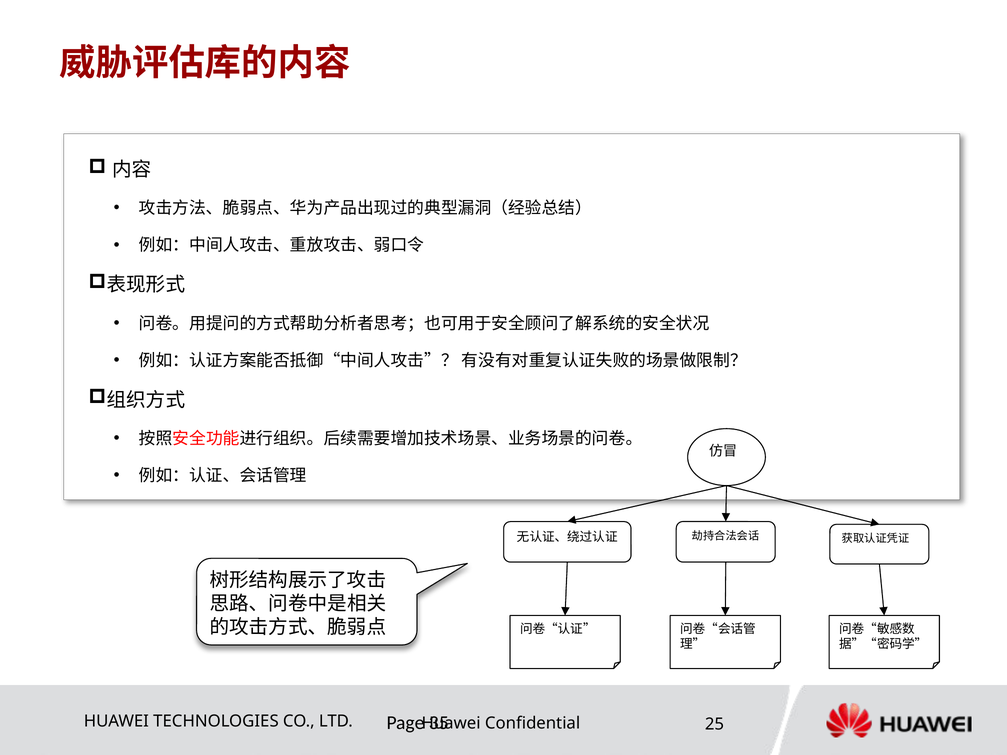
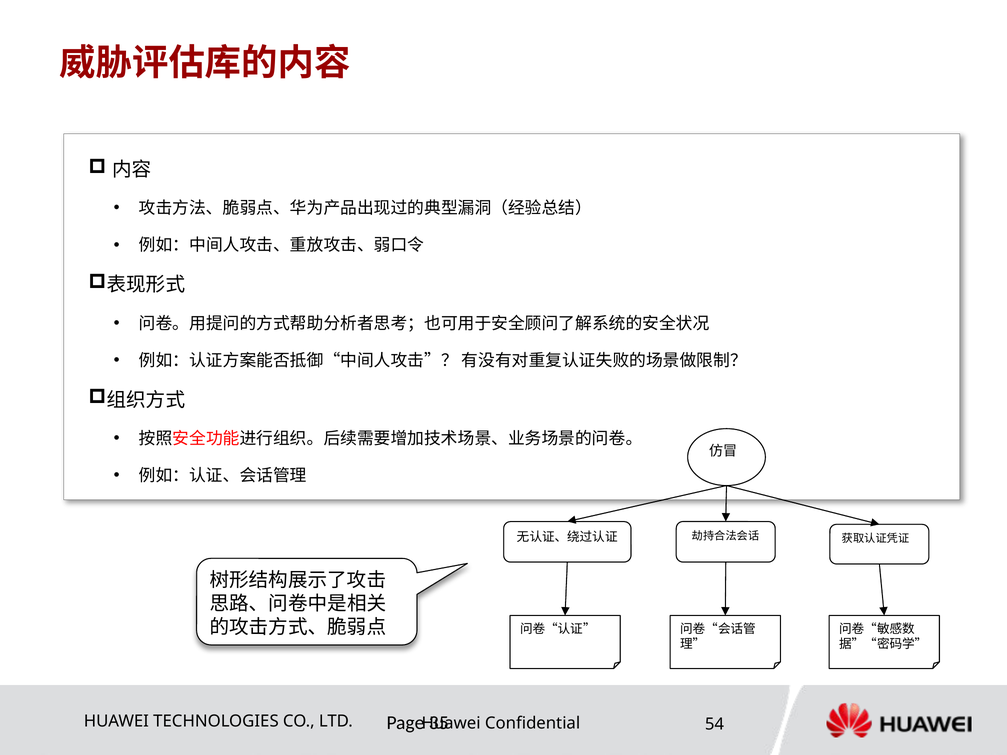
25: 25 -> 54
